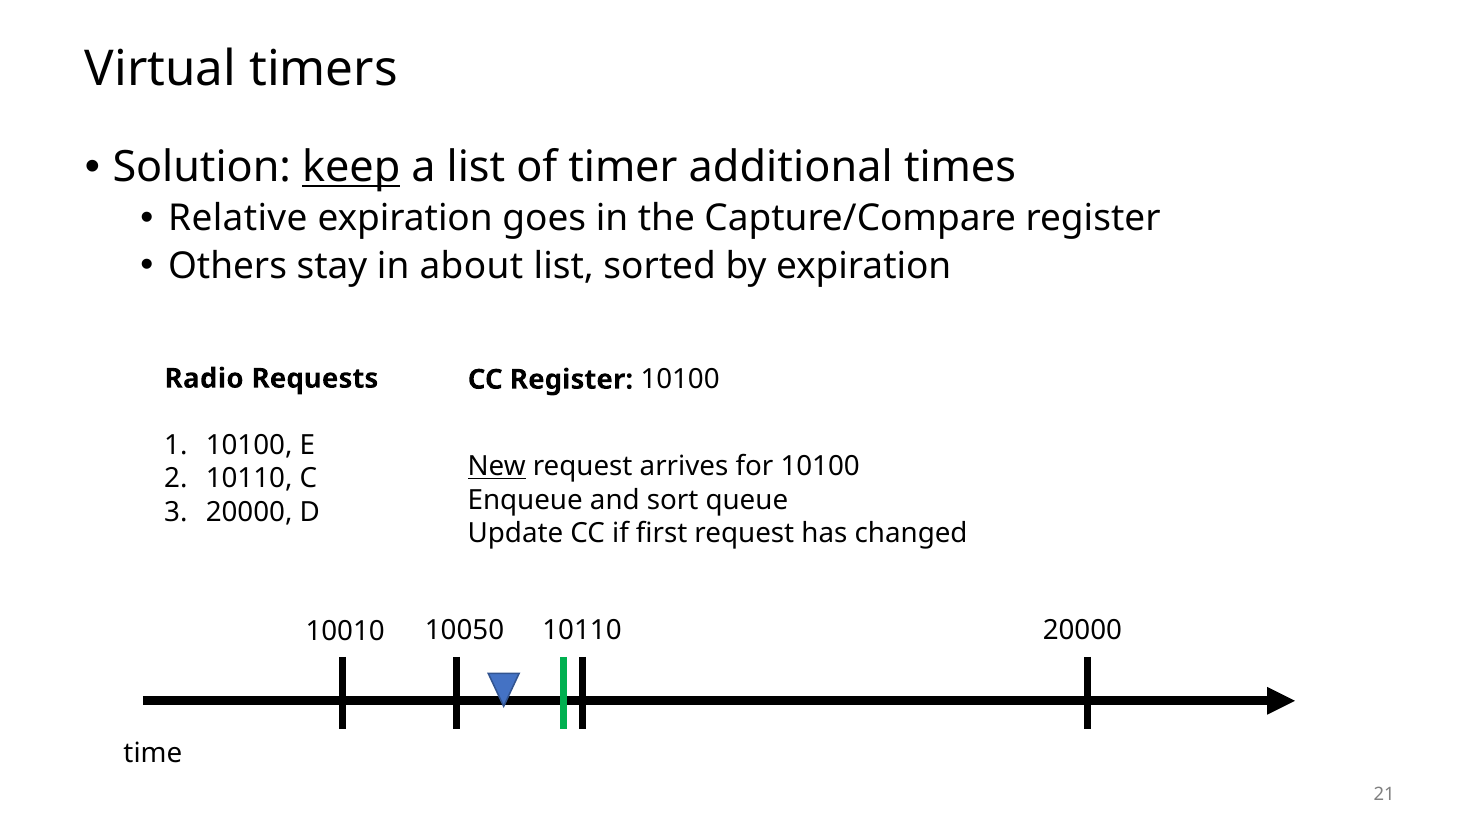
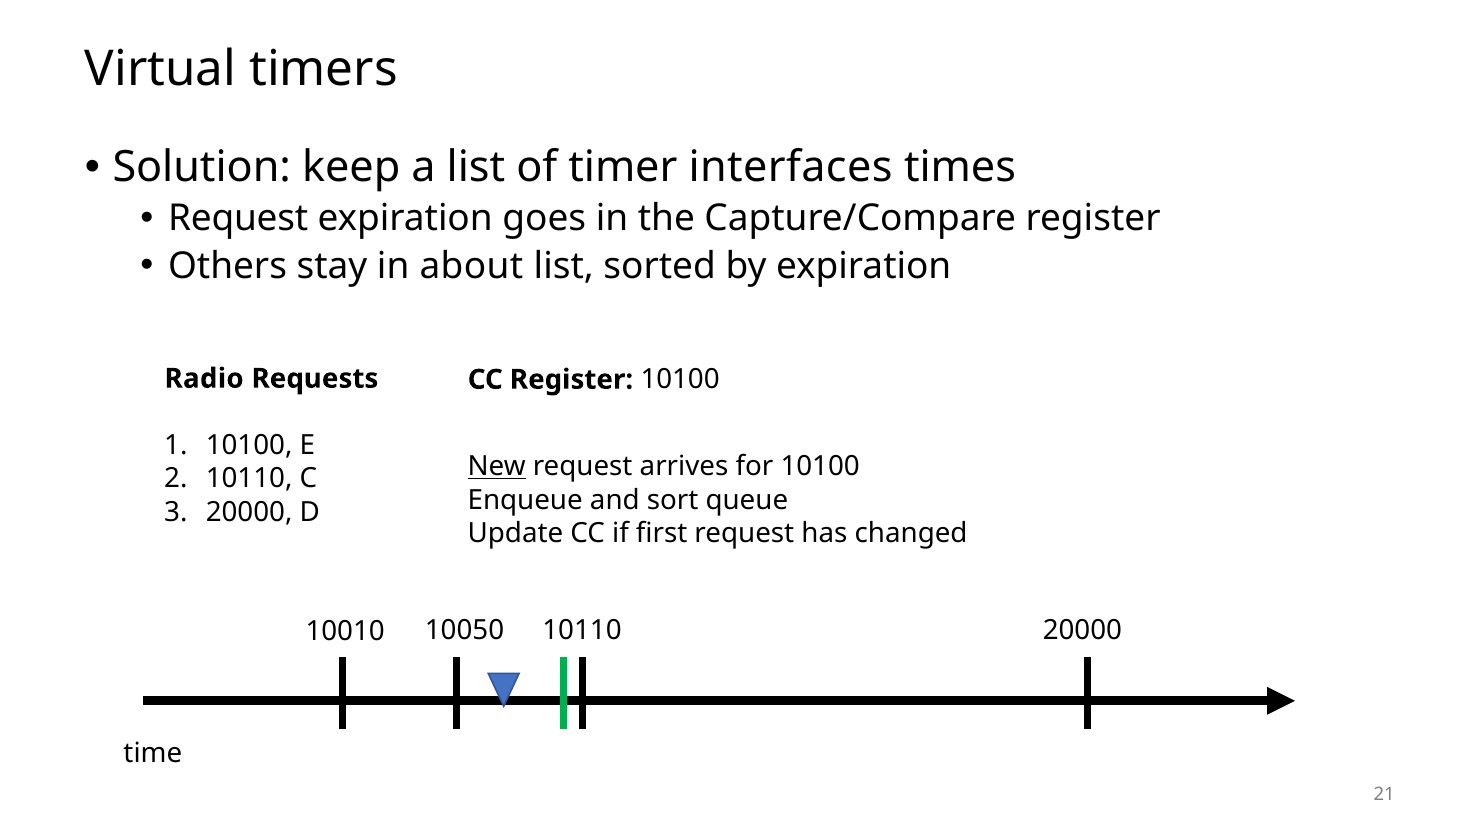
keep underline: present -> none
additional: additional -> interfaces
Relative at (238, 218): Relative -> Request
